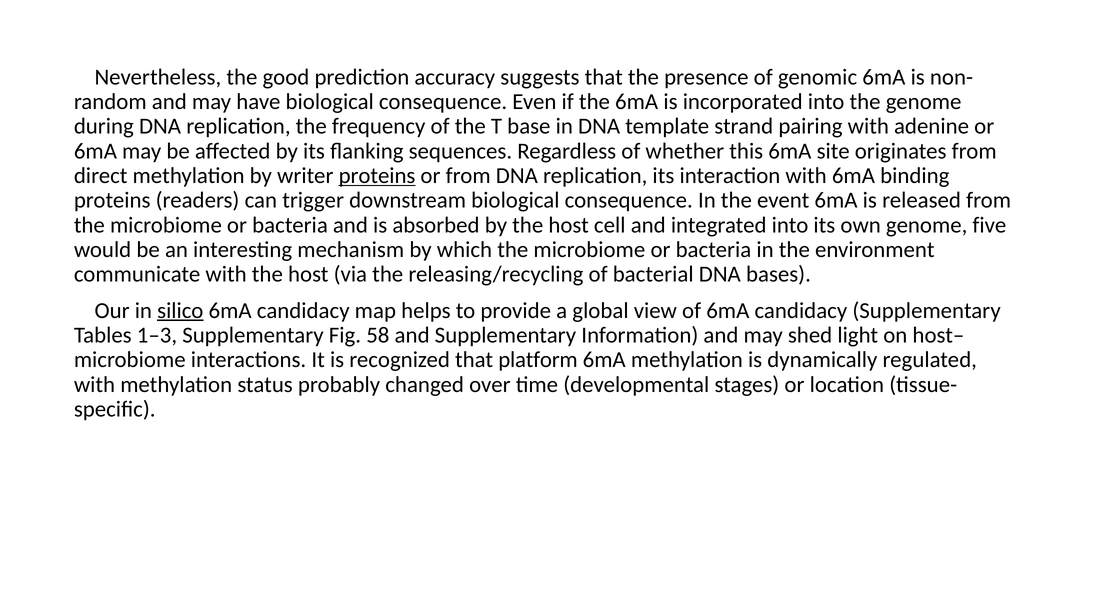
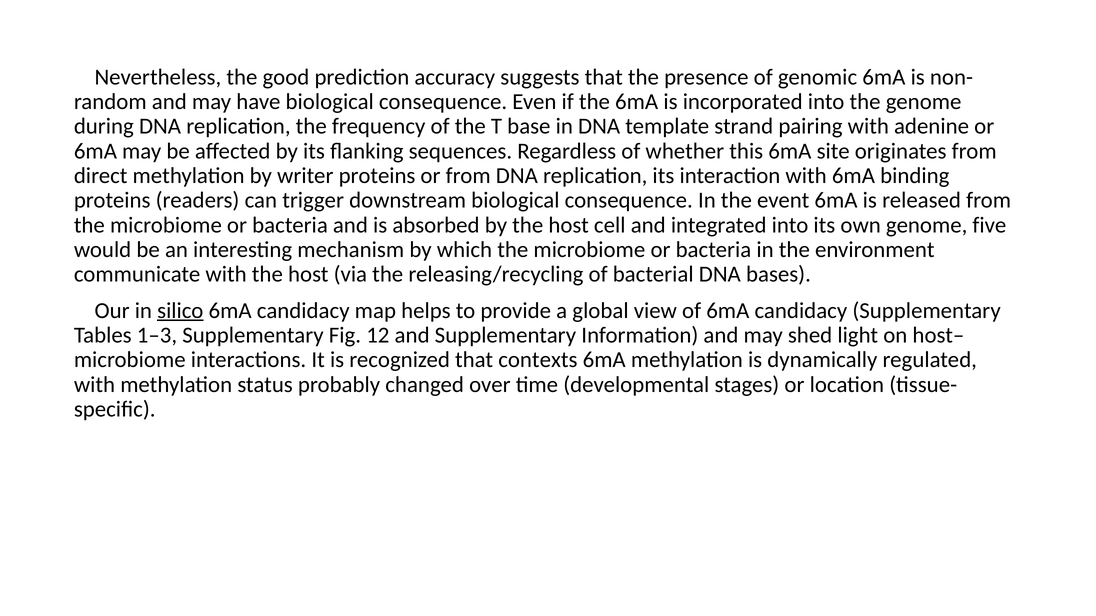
proteins at (377, 176) underline: present -> none
58: 58 -> 12
platform: platform -> contexts
